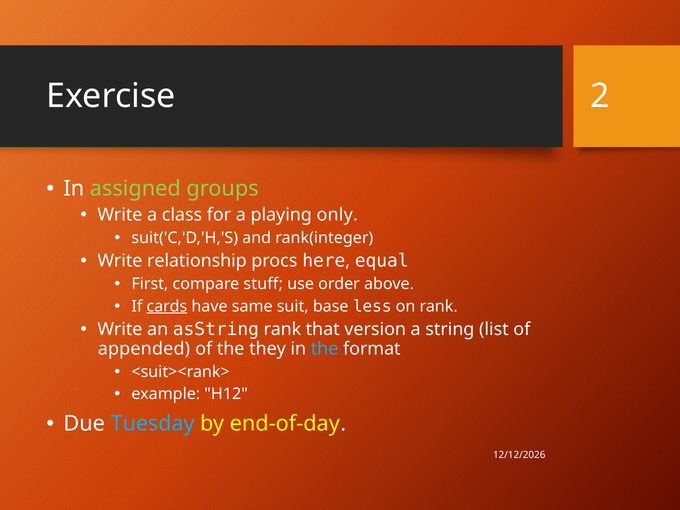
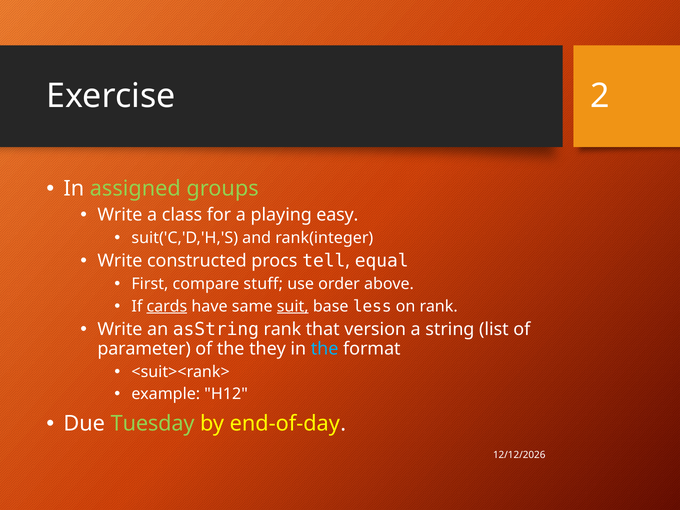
only: only -> easy
relationship: relationship -> constructed
here: here -> tell
suit underline: none -> present
appended: appended -> parameter
Tuesday colour: light blue -> light green
